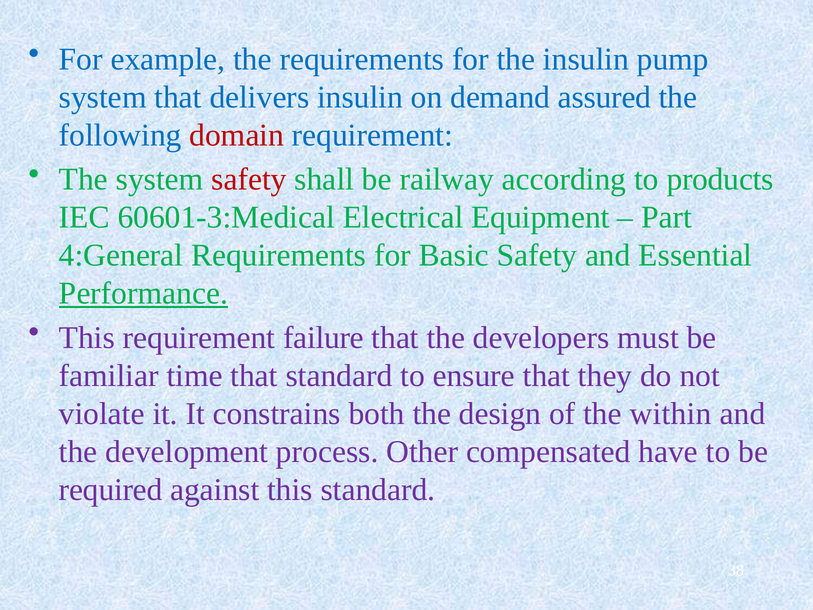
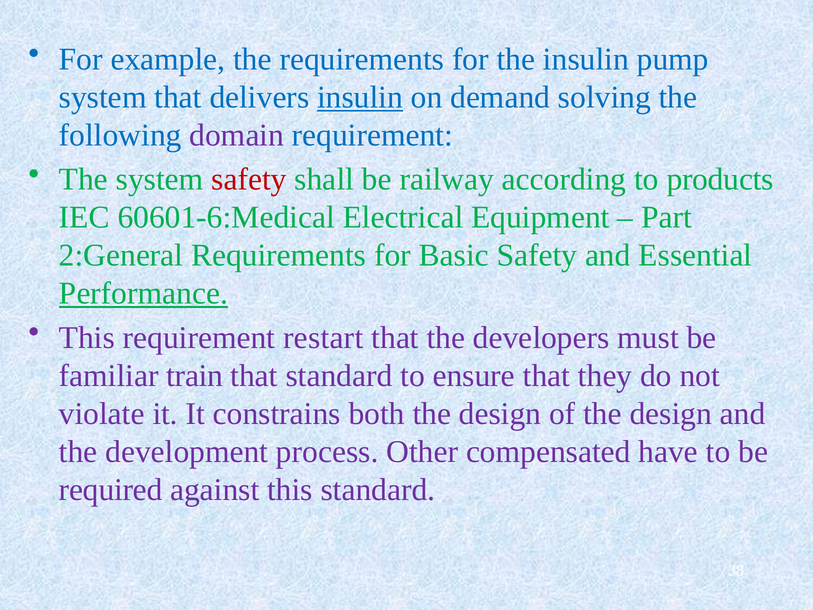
insulin at (360, 97) underline: none -> present
assured: assured -> solving
domain colour: red -> purple
60601-3:Medical: 60601-3:Medical -> 60601-6:Medical
4:General: 4:General -> 2:General
failure: failure -> restart
time: time -> train
of the within: within -> design
